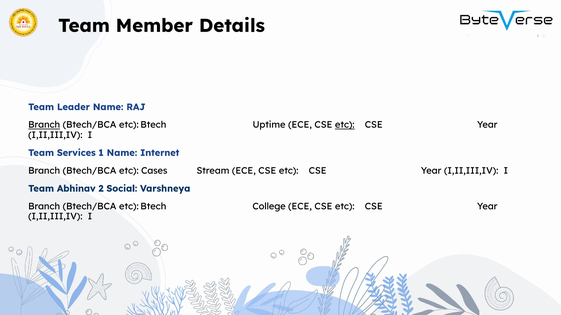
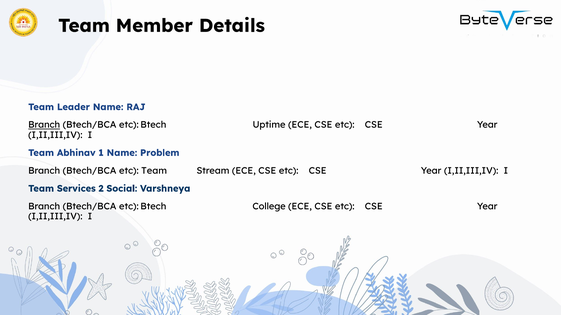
etc at (345, 125) underline: present -> none
Services: Services -> Abhinav
Internet: Internet -> Problem
etc Cases: Cases -> Team
Abhinav: Abhinav -> Services
